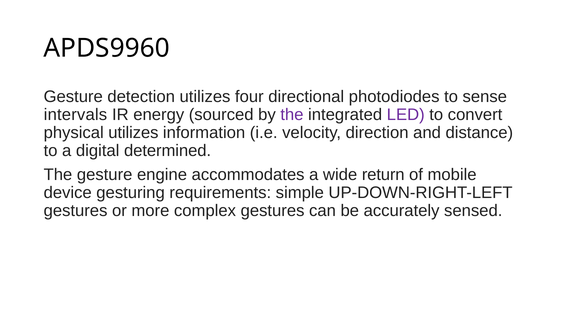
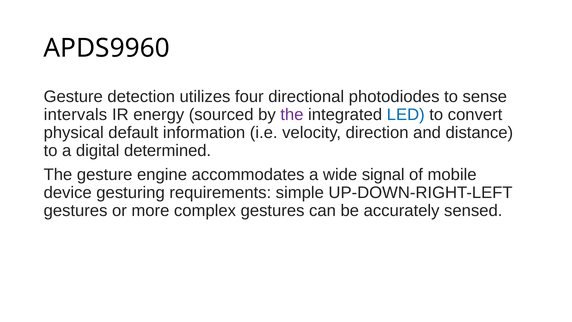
LED colour: purple -> blue
physical utilizes: utilizes -> default
return: return -> signal
